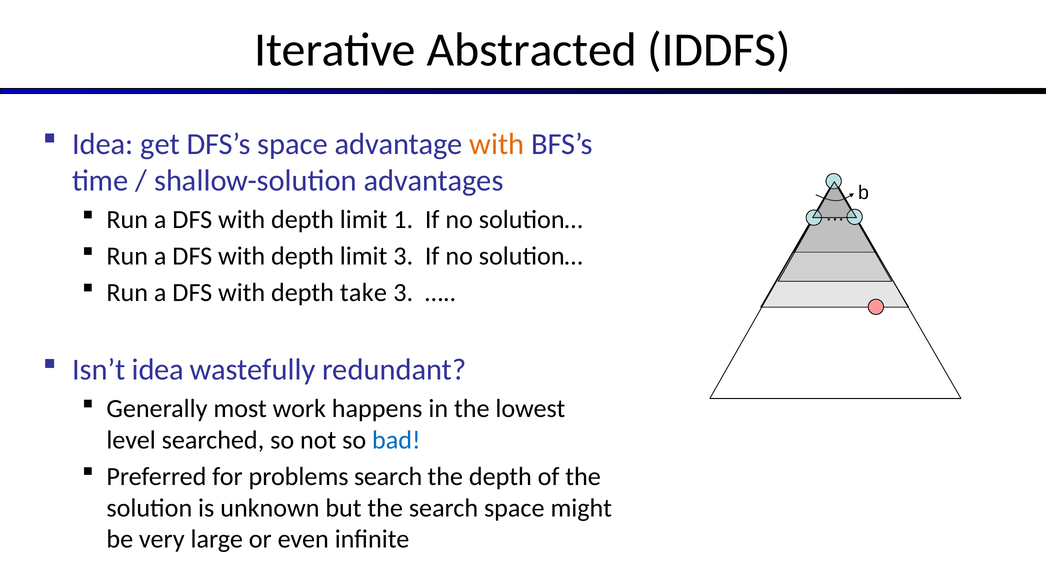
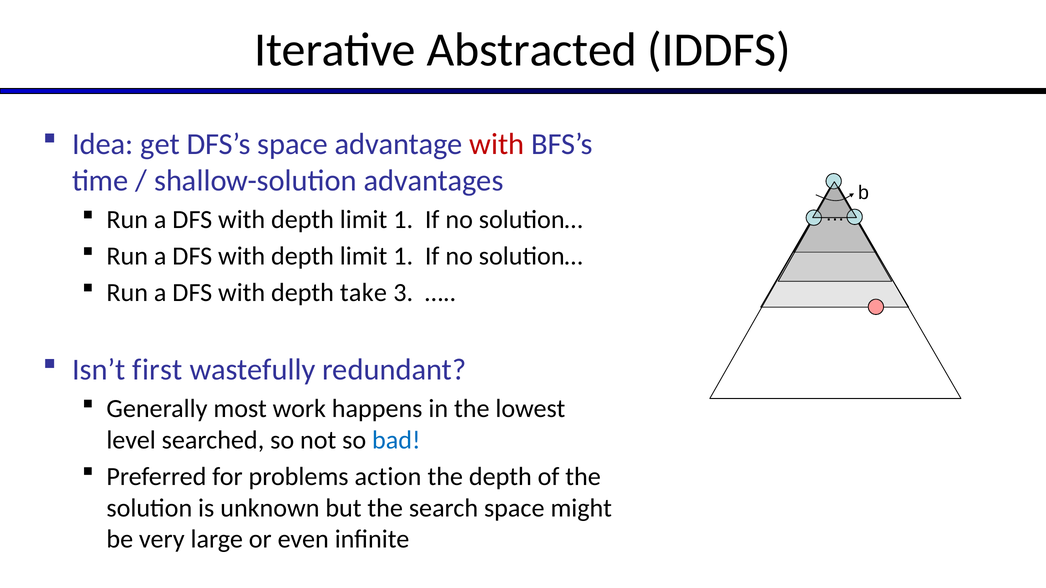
with at (497, 144) colour: orange -> red
3 at (403, 256): 3 -> 1
Isn’t idea: idea -> first
problems search: search -> action
